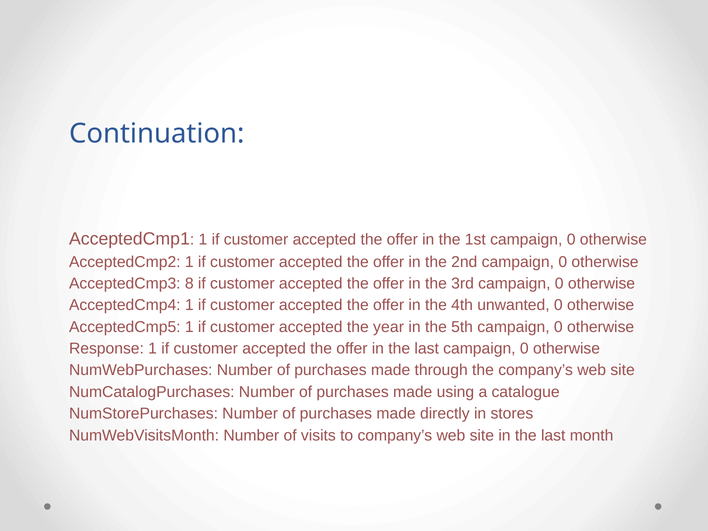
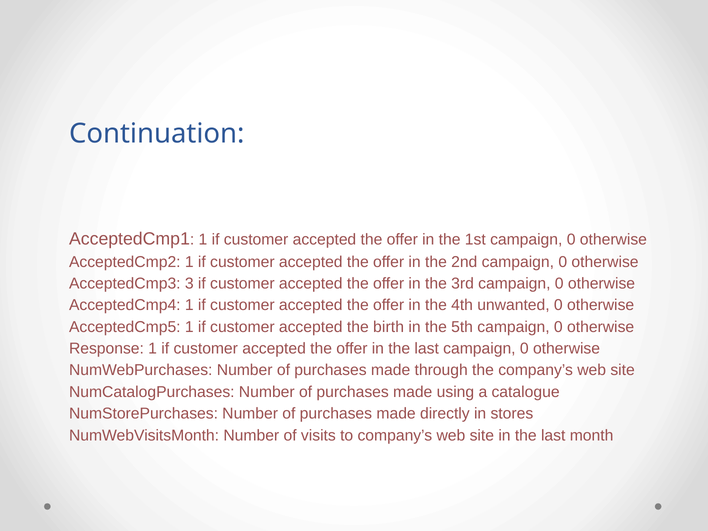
8: 8 -> 3
year: year -> birth
